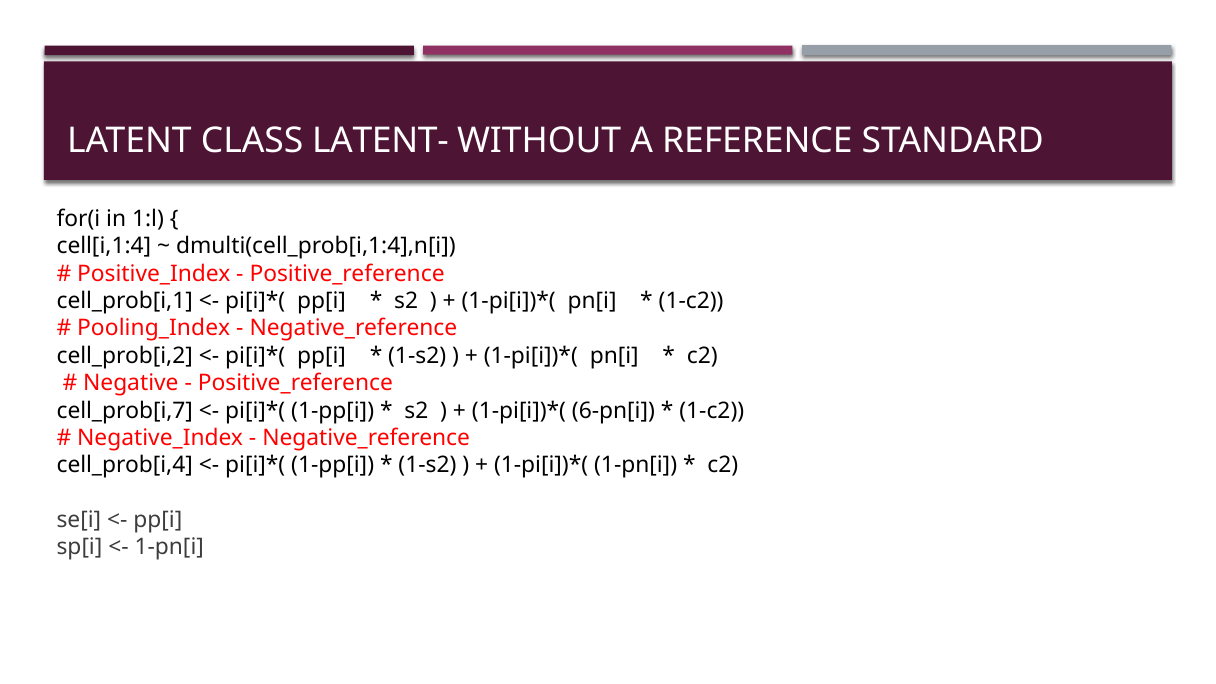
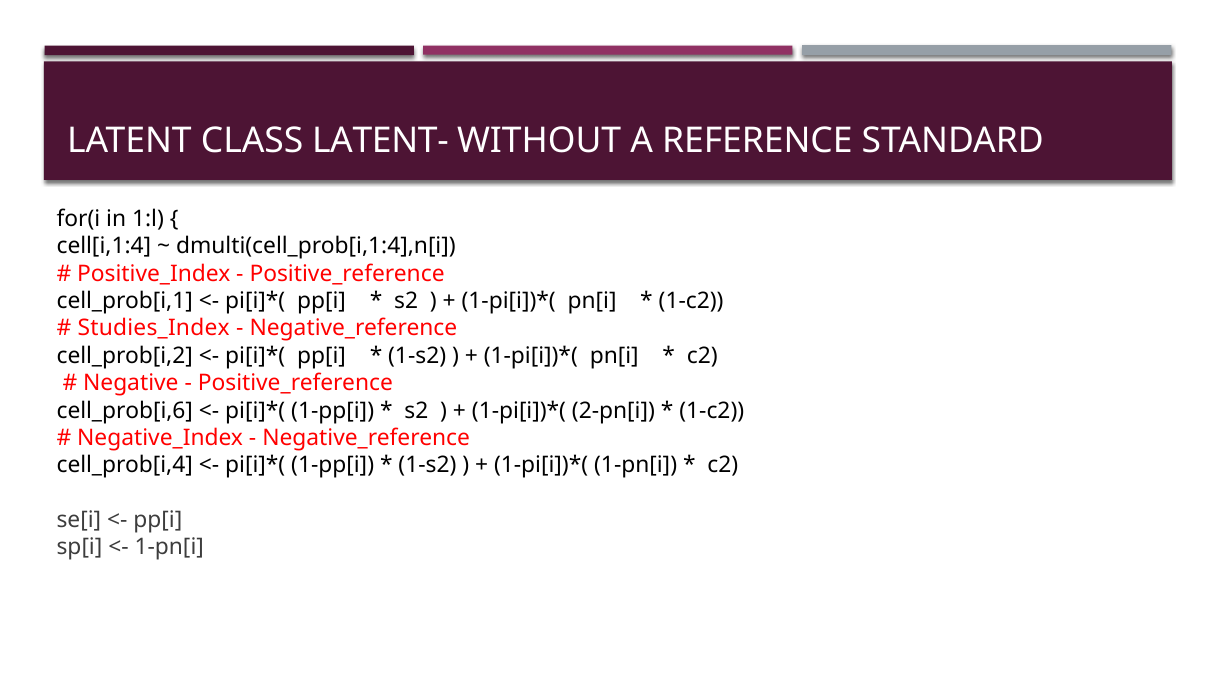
Pooling_Index: Pooling_Index -> Studies_Index
cell_prob[i,7: cell_prob[i,7 -> cell_prob[i,6
6-pn[i: 6-pn[i -> 2-pn[i
